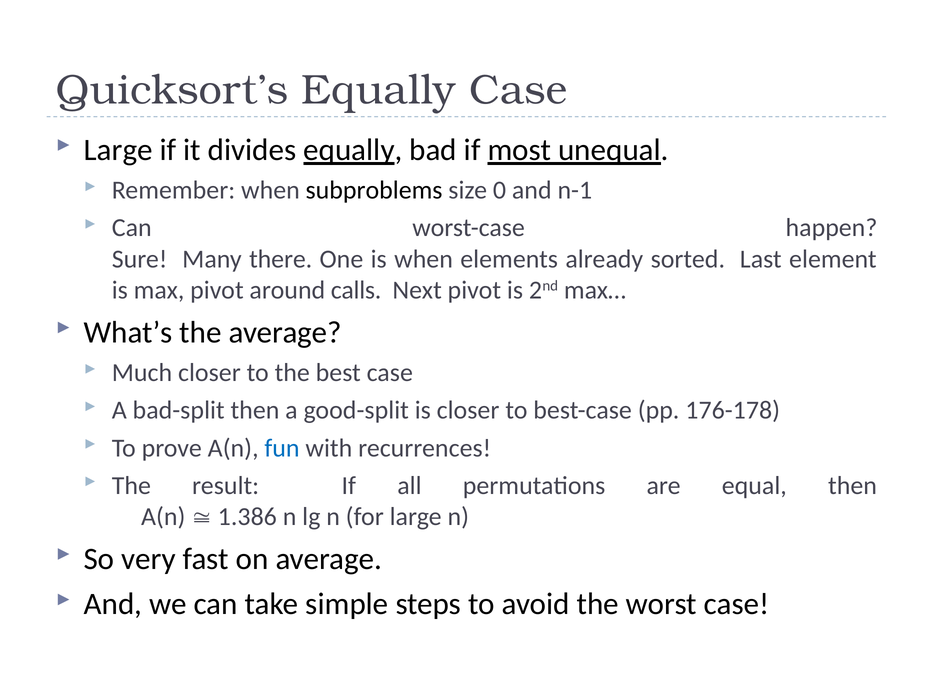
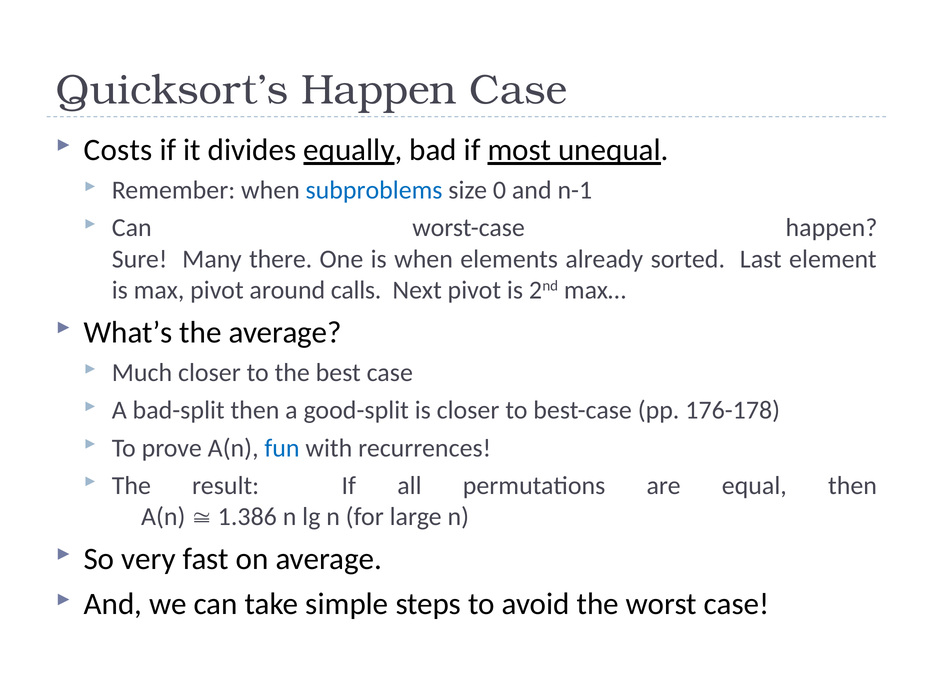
Quicksort’s Equally: Equally -> Happen
Large at (118, 150): Large -> Costs
subproblems colour: black -> blue
